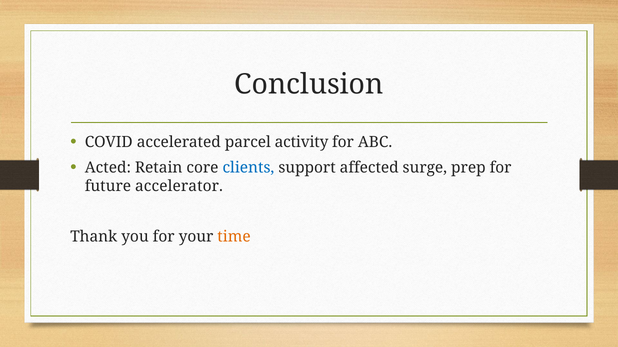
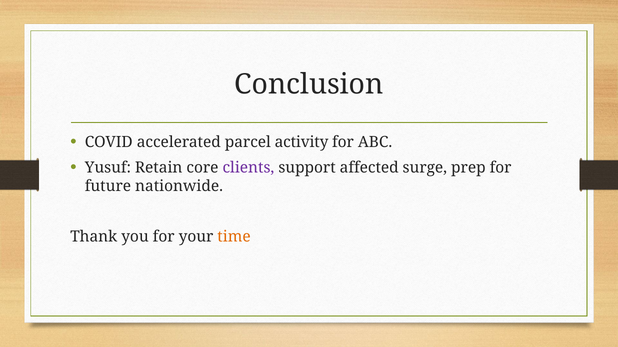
Acted: Acted -> Yusuf
clients colour: blue -> purple
accelerator: accelerator -> nationwide
